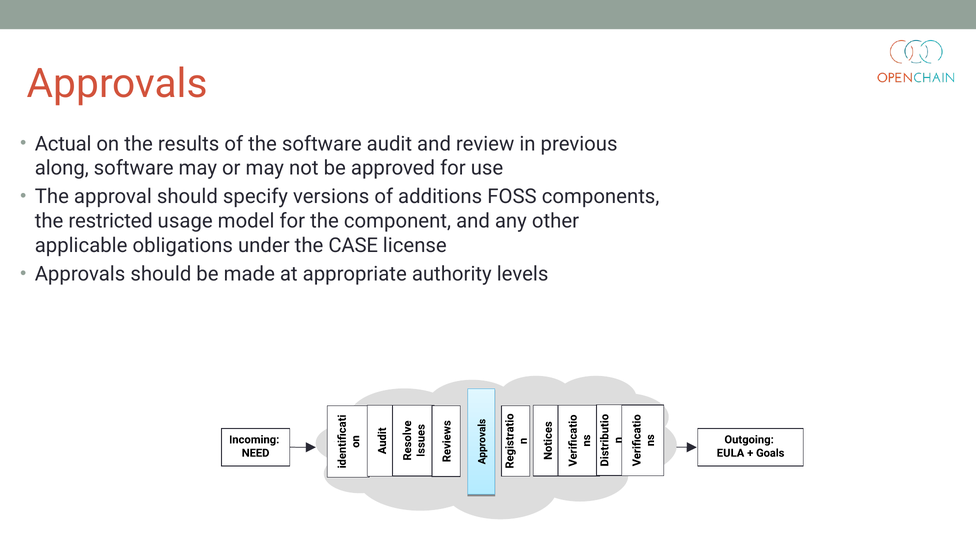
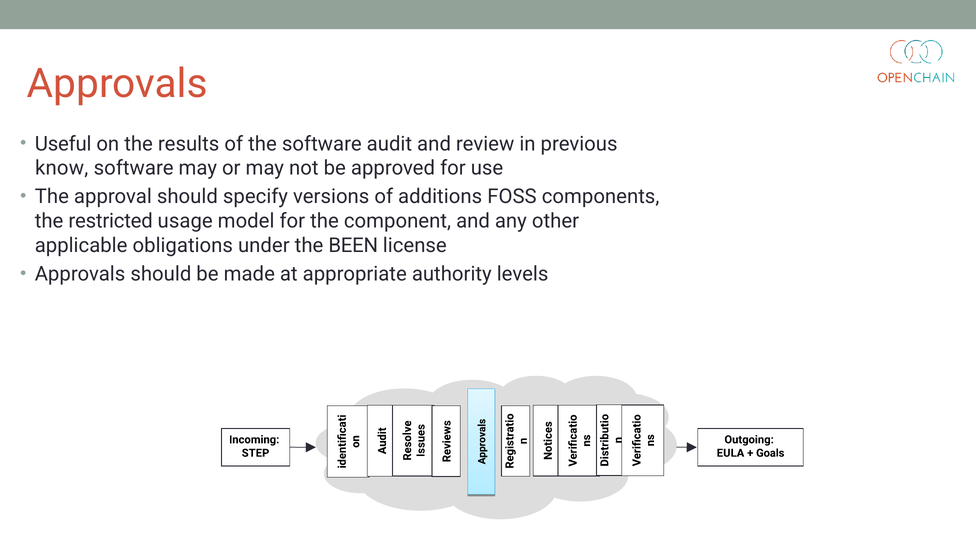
Actual: Actual -> Useful
along: along -> know
CASE: CASE -> BEEN
NEED: NEED -> STEP
